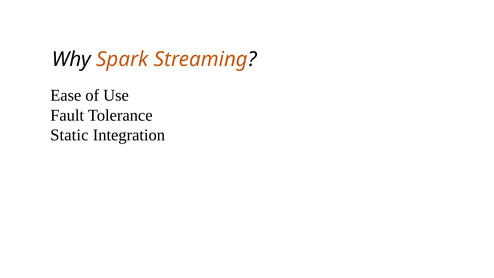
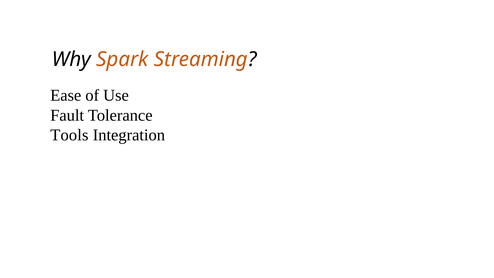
Static: Static -> Tools
